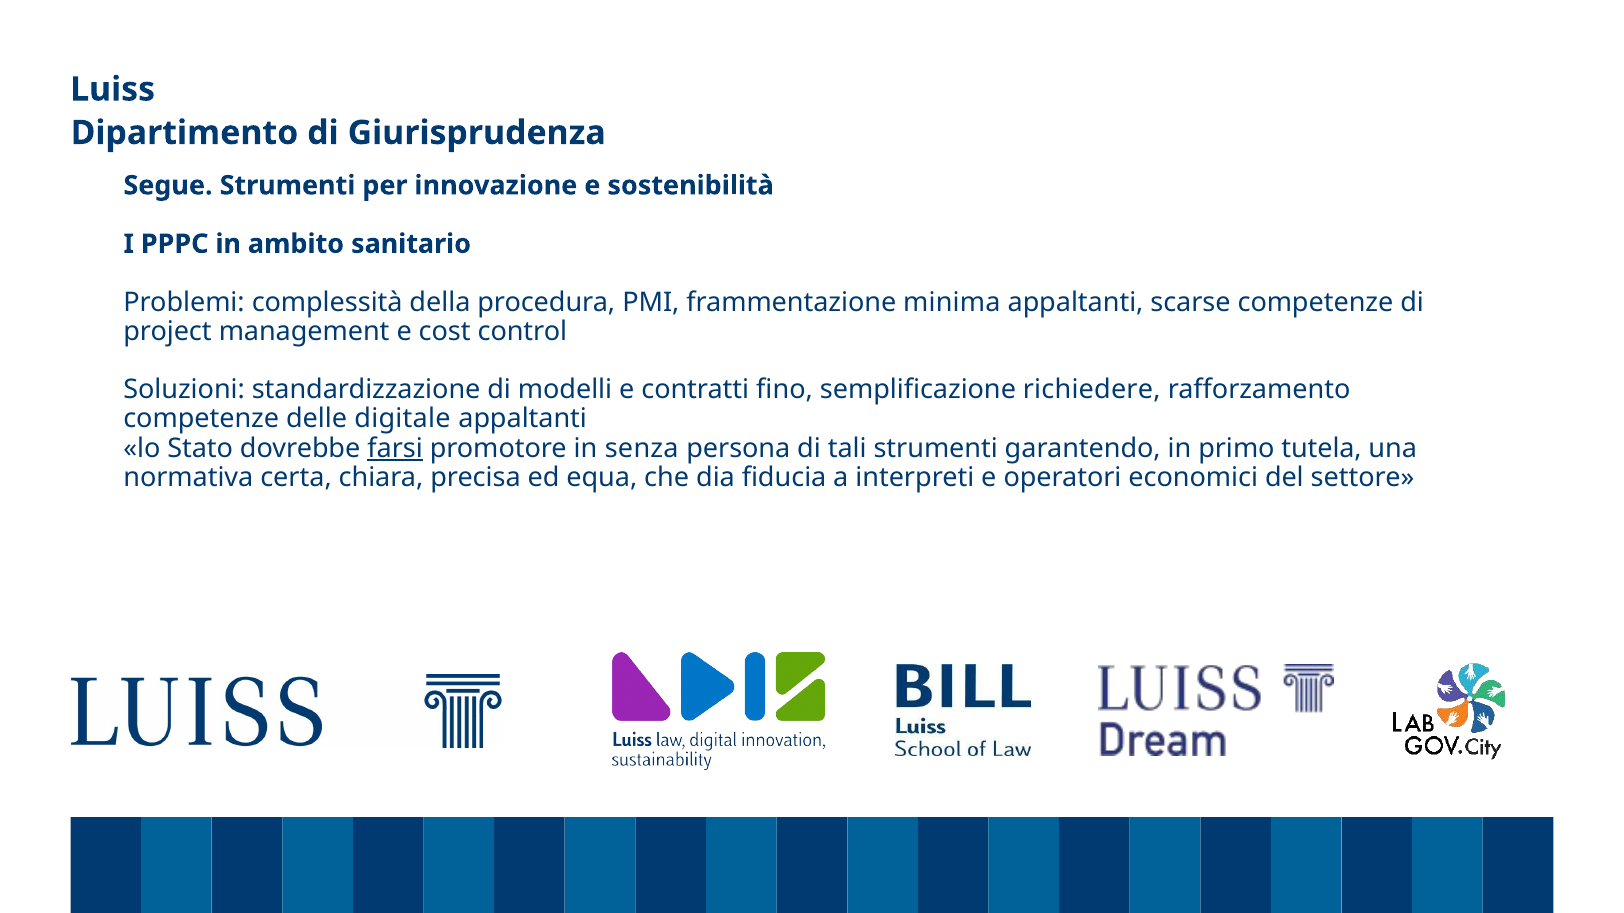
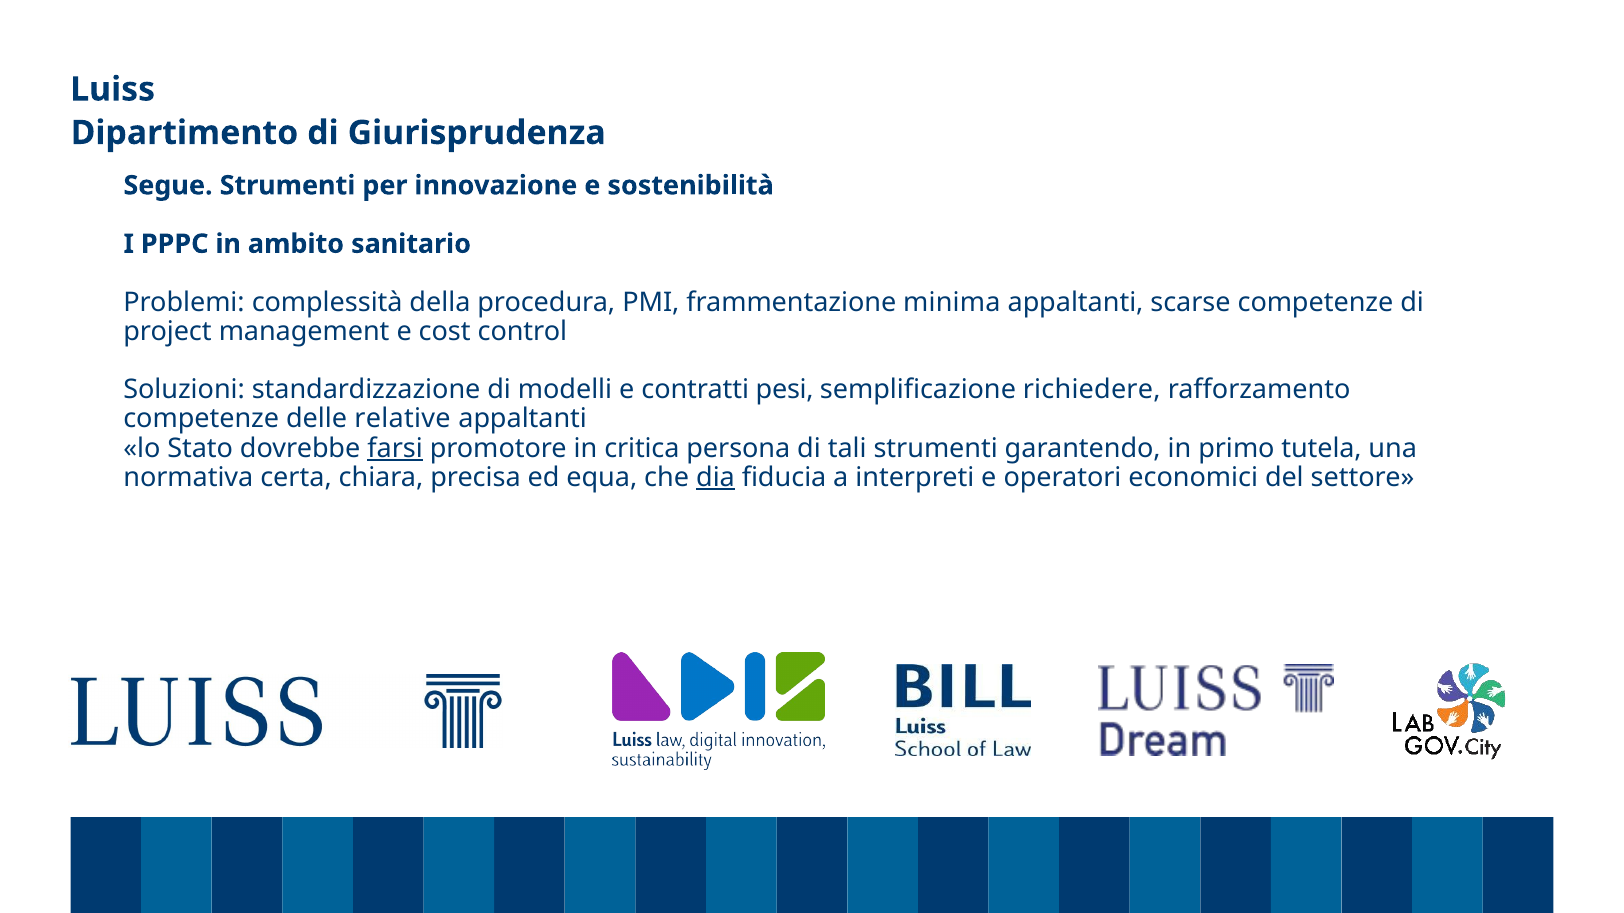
fino: fino -> pesi
digitale: digitale -> relative
senza: senza -> critica
dia underline: none -> present
